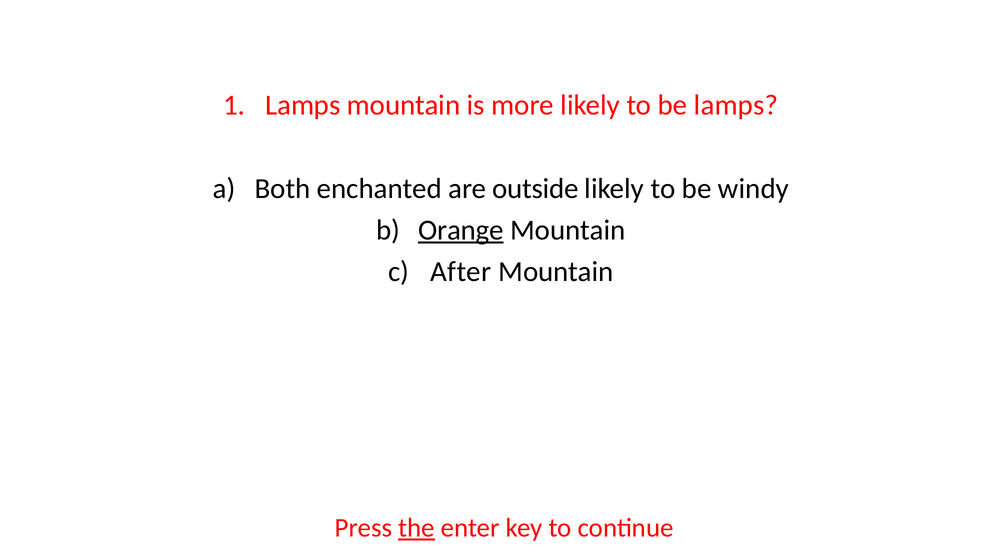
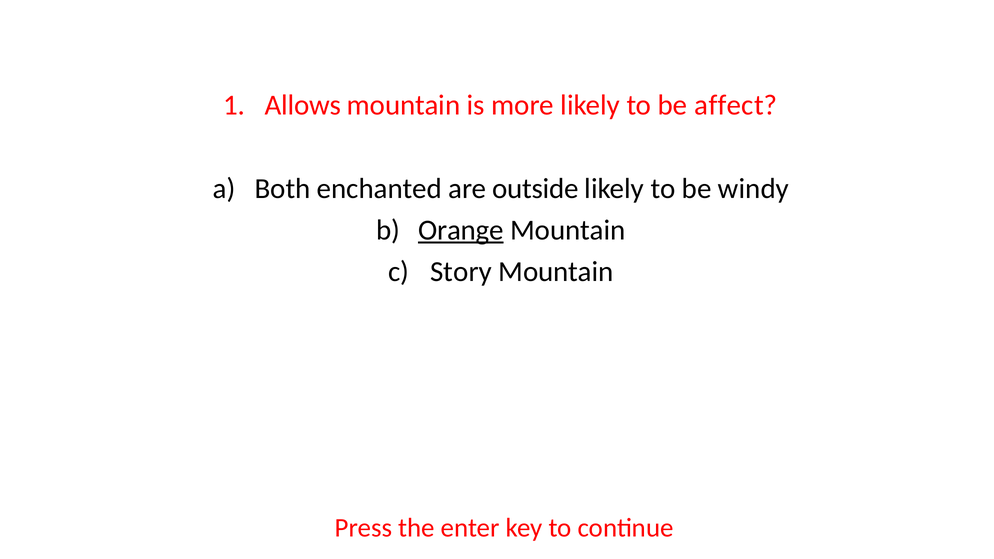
Lamps at (303, 105): Lamps -> Allows
be lamps: lamps -> affect
After: After -> Story
the underline: present -> none
